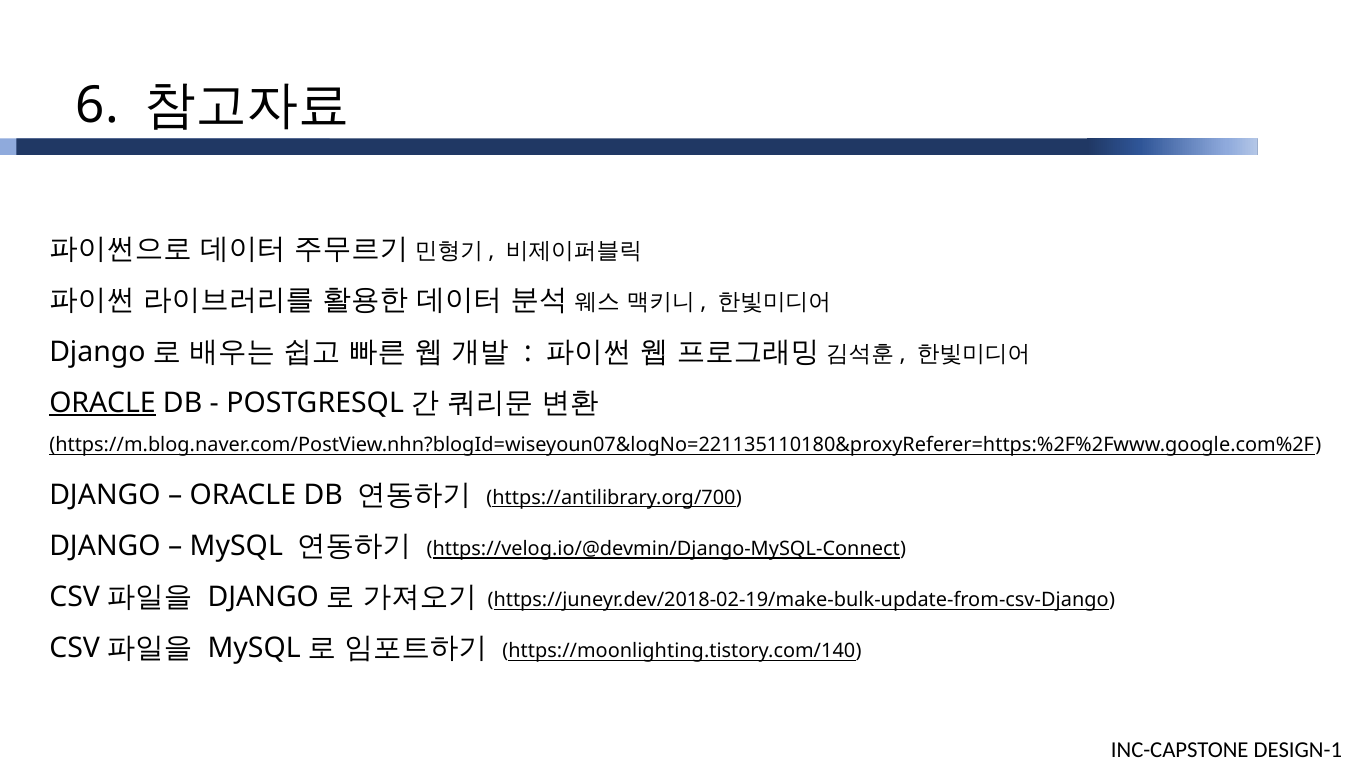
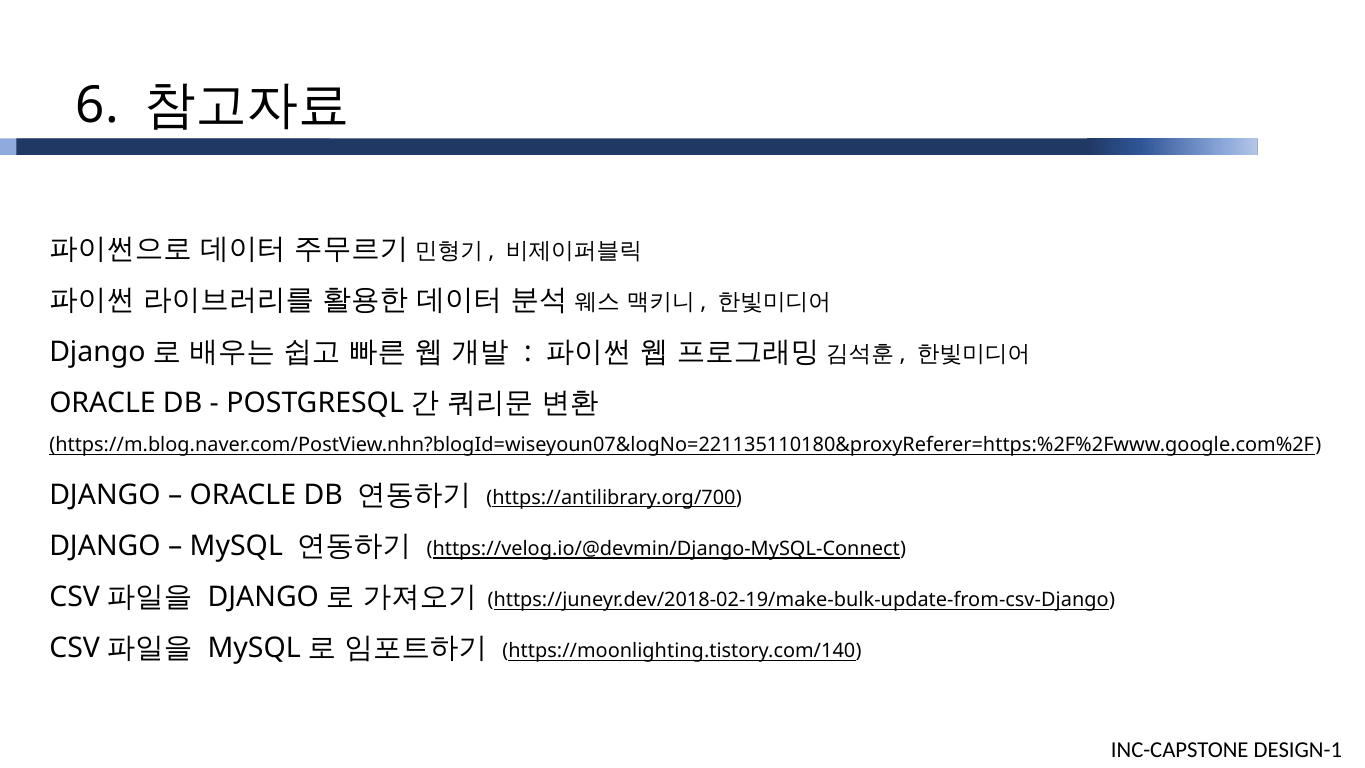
ORACLE at (103, 403) underline: present -> none
